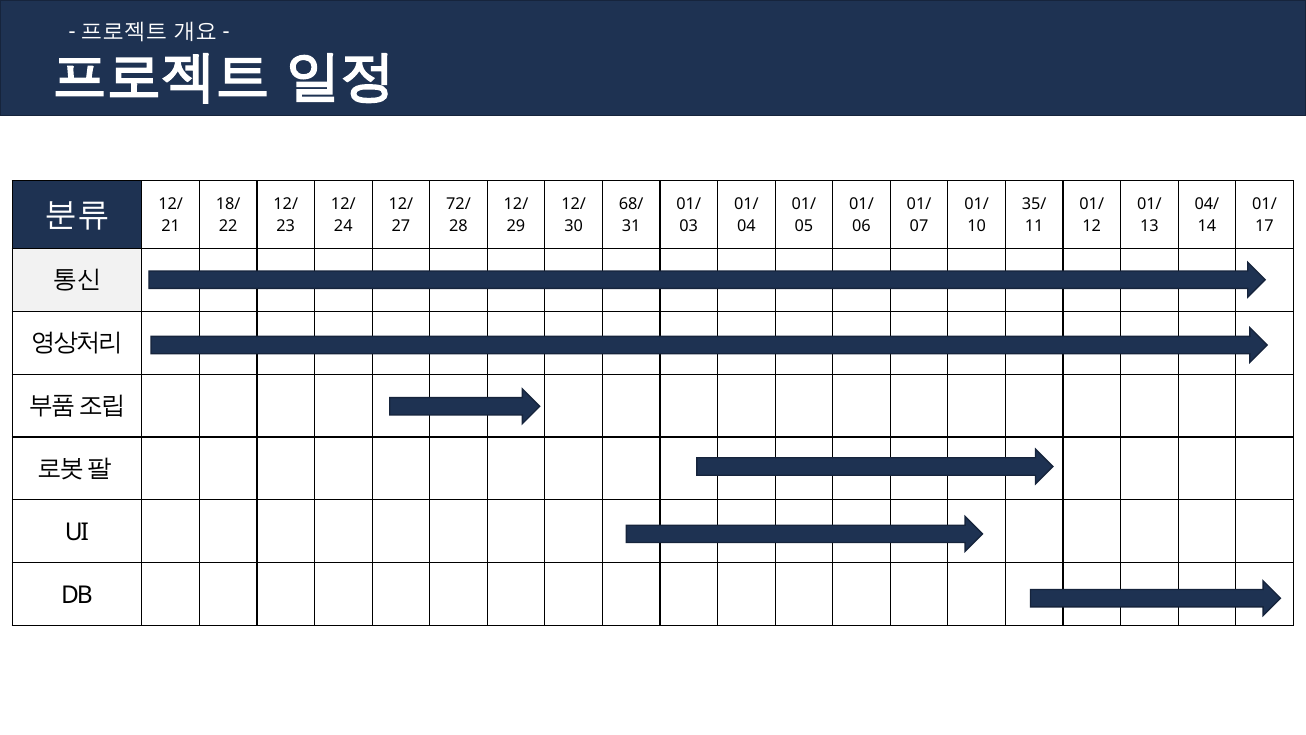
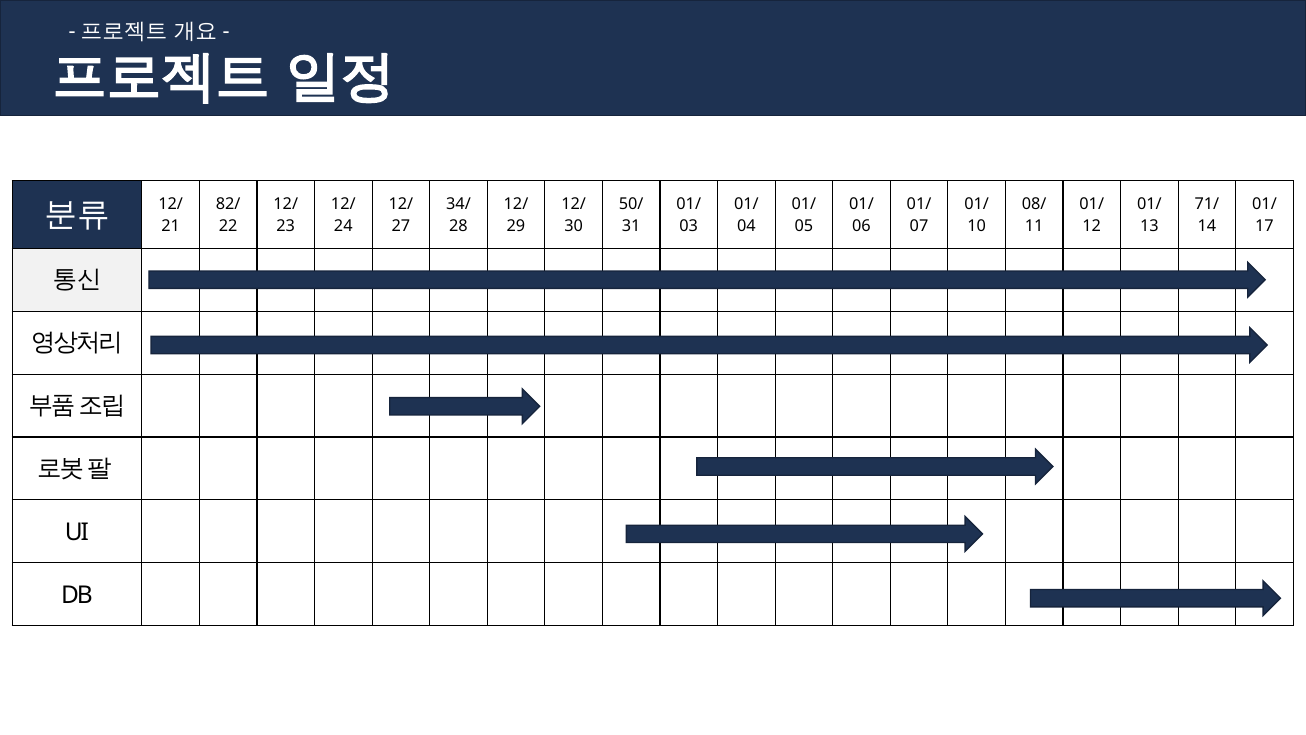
18/: 18/ -> 82/
72/: 72/ -> 34/
68/: 68/ -> 50/
35/: 35/ -> 08/
04/: 04/ -> 71/
